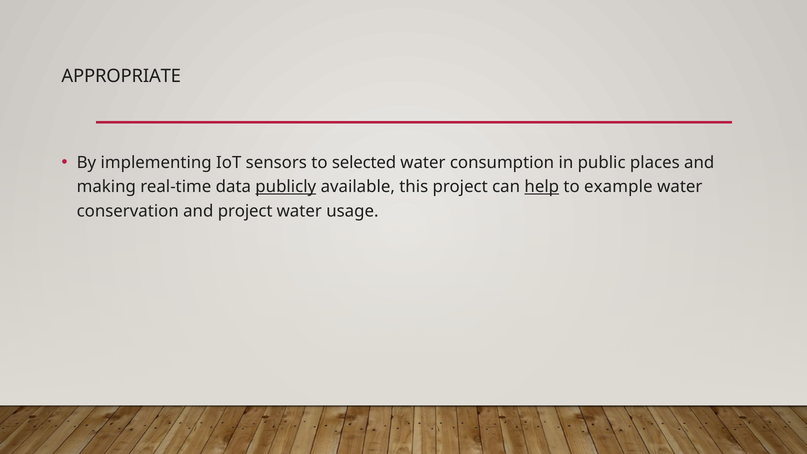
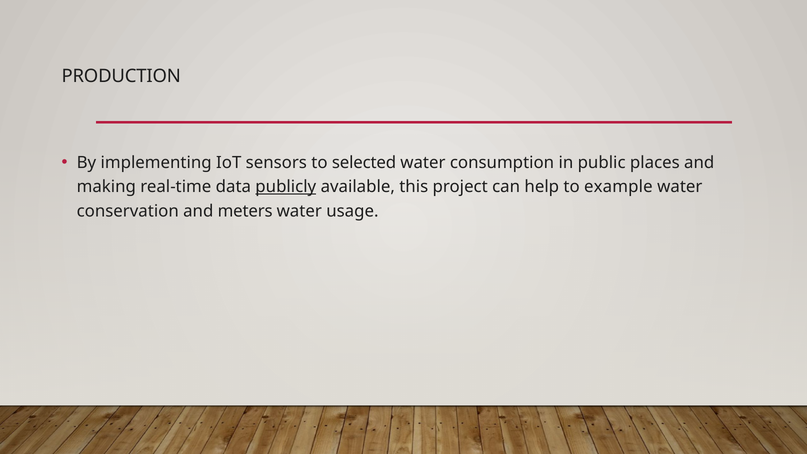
APPROPRIATE: APPROPRIATE -> PRODUCTION
help underline: present -> none
and project: project -> meters
